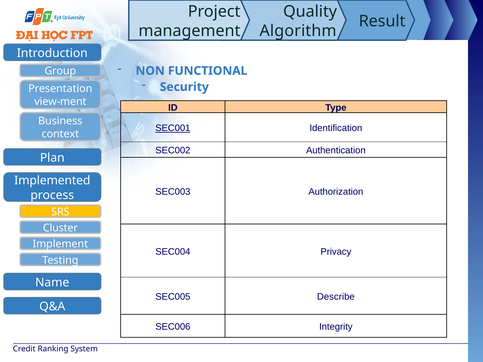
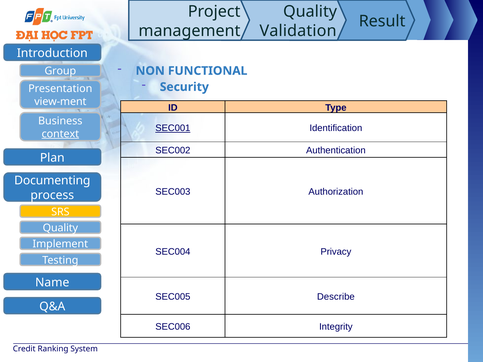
Algorithm: Algorithm -> Validation
context underline: none -> present
Implemented: Implemented -> Documenting
Cluster at (60, 228): Cluster -> Quality
